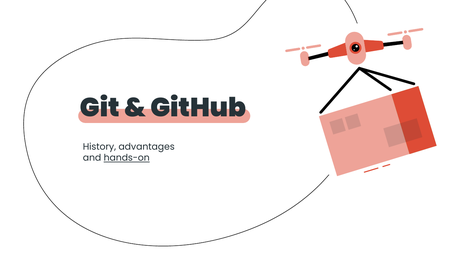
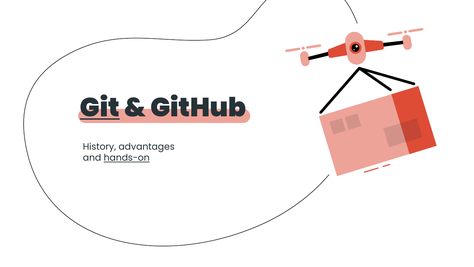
Git underline: none -> present
